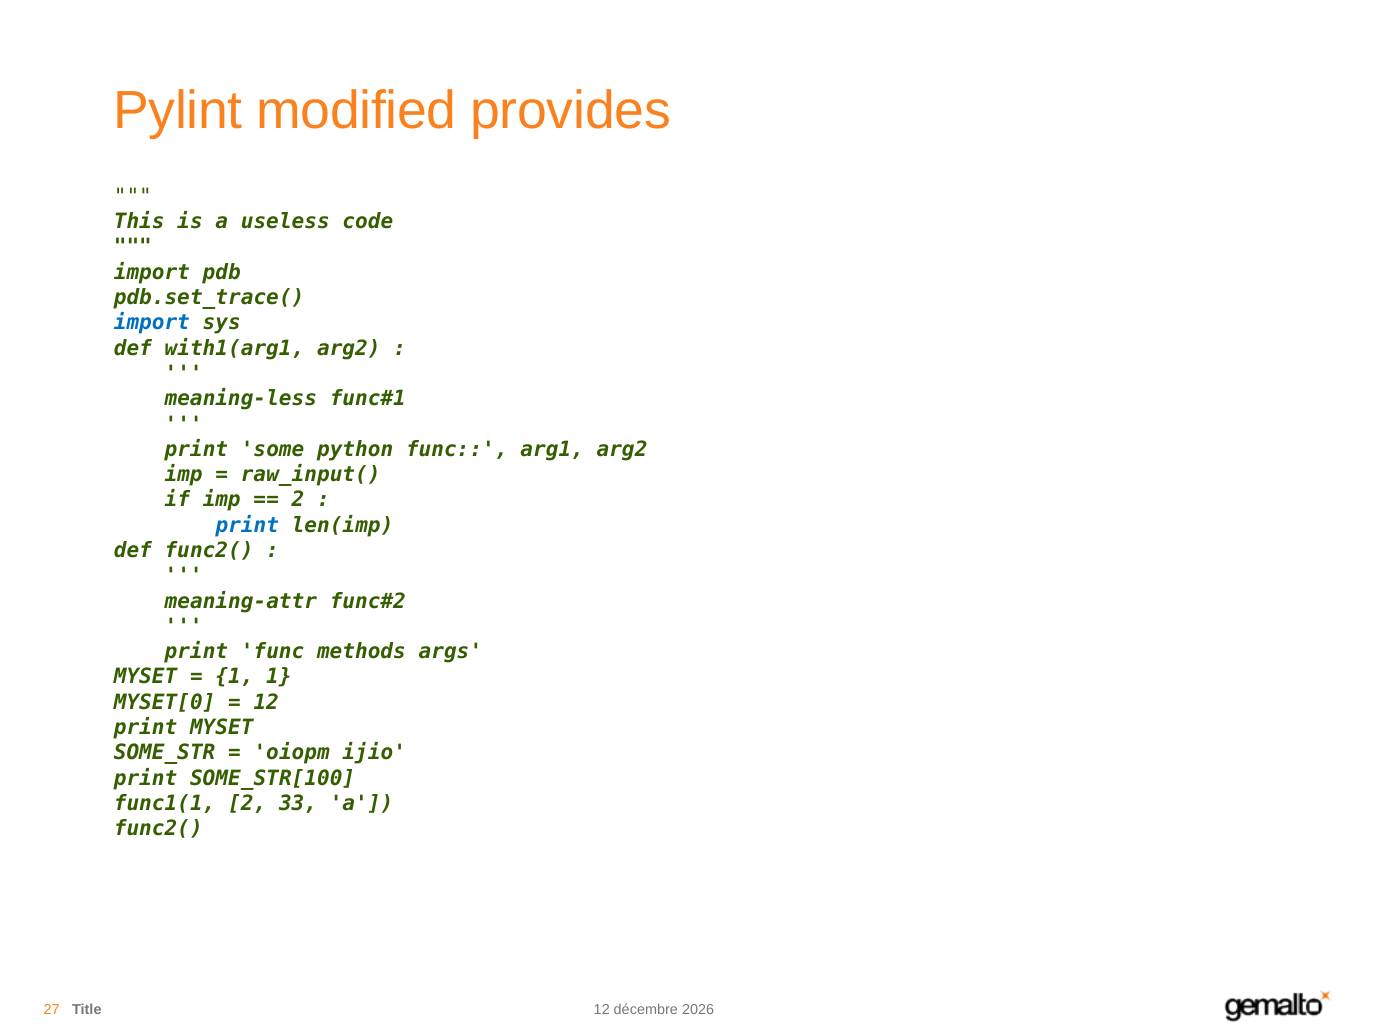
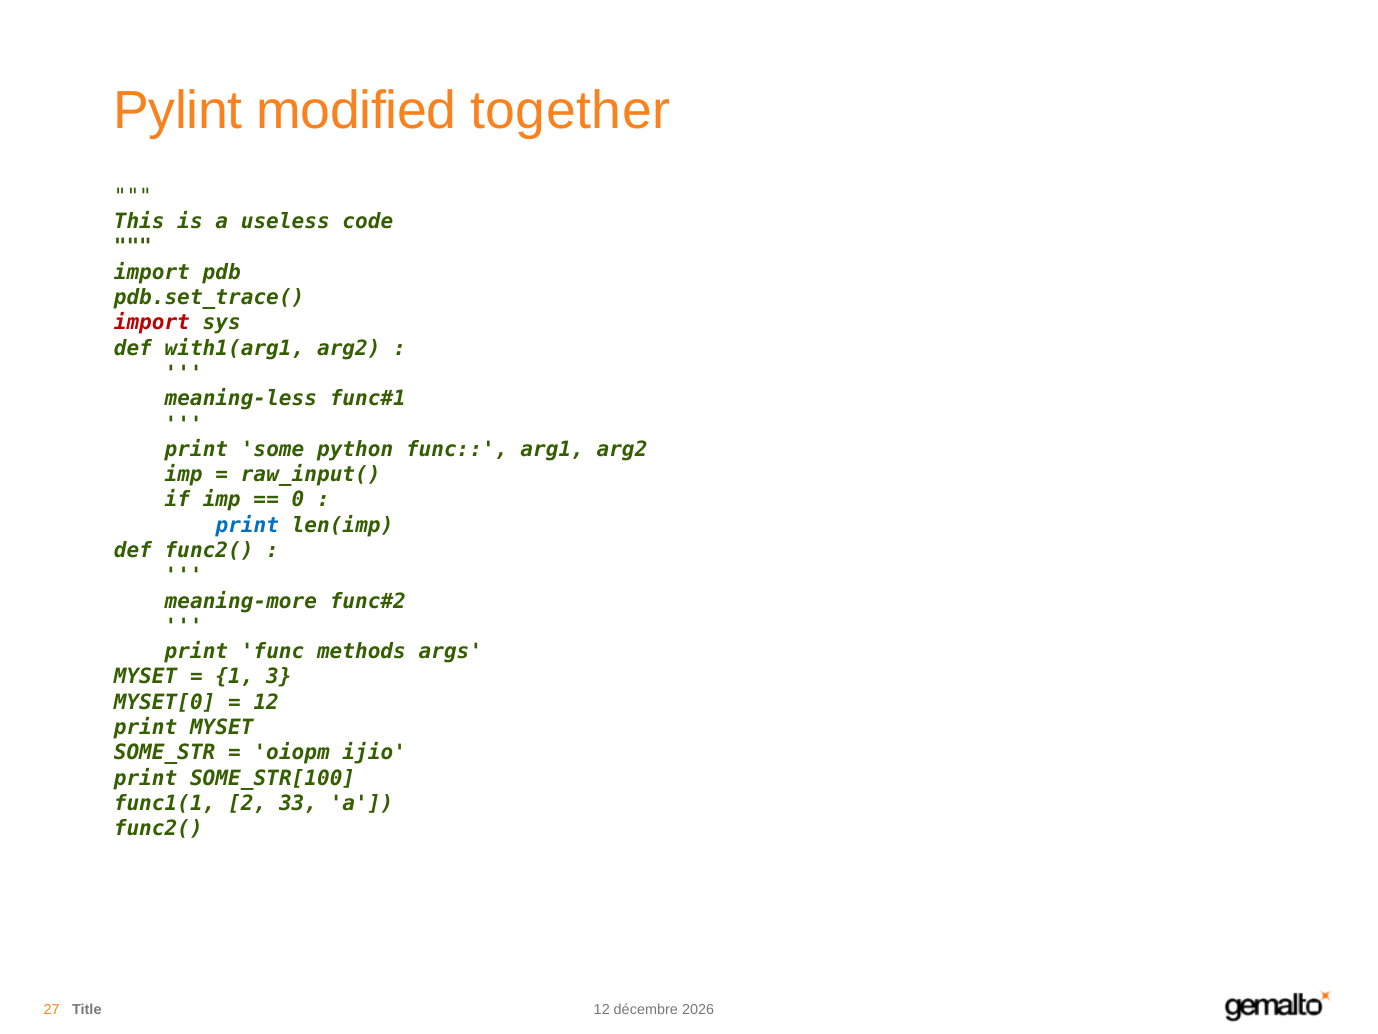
provides: provides -> together
import at (152, 323) colour: blue -> red
2 at (298, 500): 2 -> 0
meaning-attr: meaning-attr -> meaning-more
1 1: 1 -> 3
